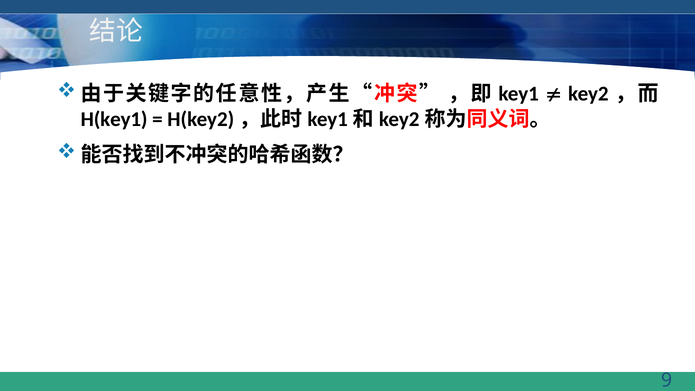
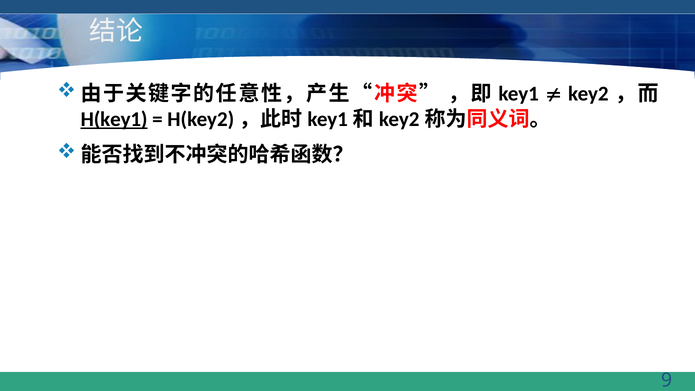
H(key1 underline: none -> present
